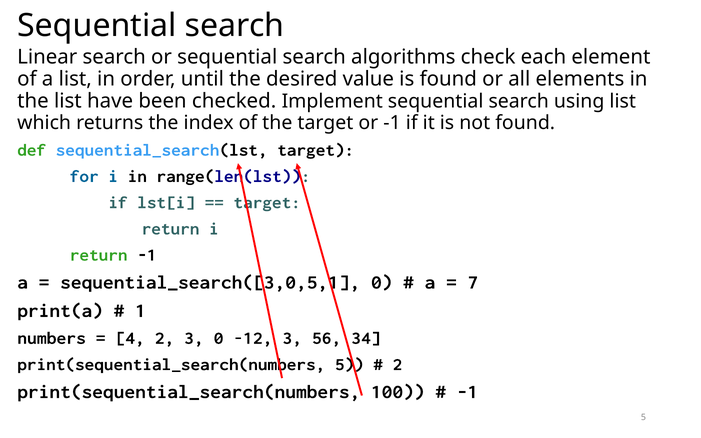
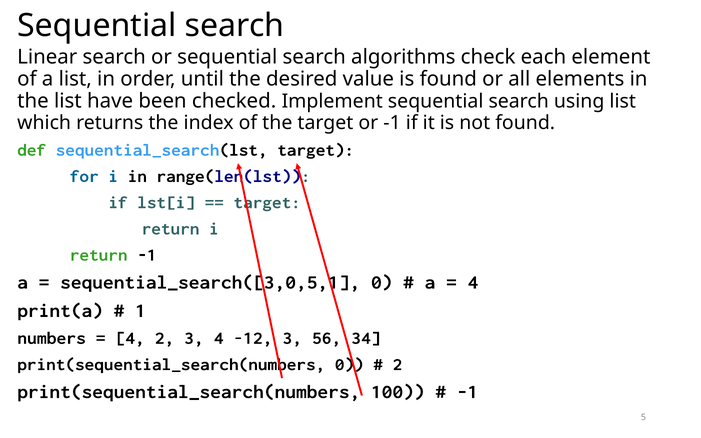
7 at (473, 282): 7 -> 4
3 0: 0 -> 4
print(sequential_search(numbers 5: 5 -> 0
